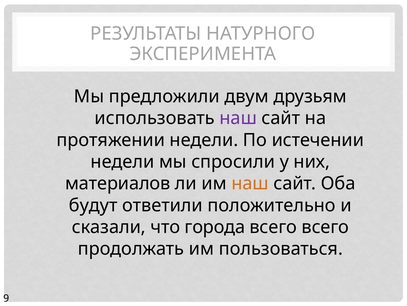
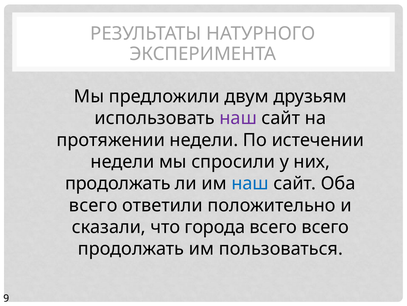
материалов at (118, 183): материалов -> продолжать
наш at (250, 183) colour: orange -> blue
будут at (93, 205): будут -> всего
